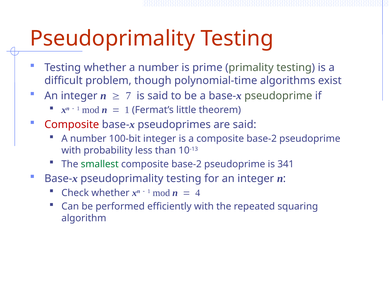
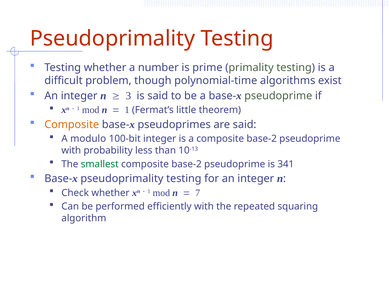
7: 7 -> 3
Composite at (72, 124) colour: red -> orange
number at (88, 139): number -> modulo
4: 4 -> 7
